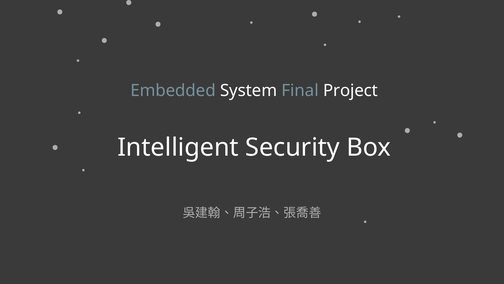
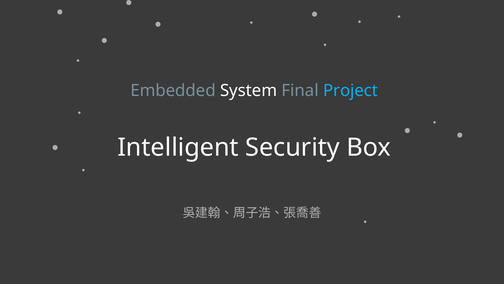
Project colour: white -> light blue
